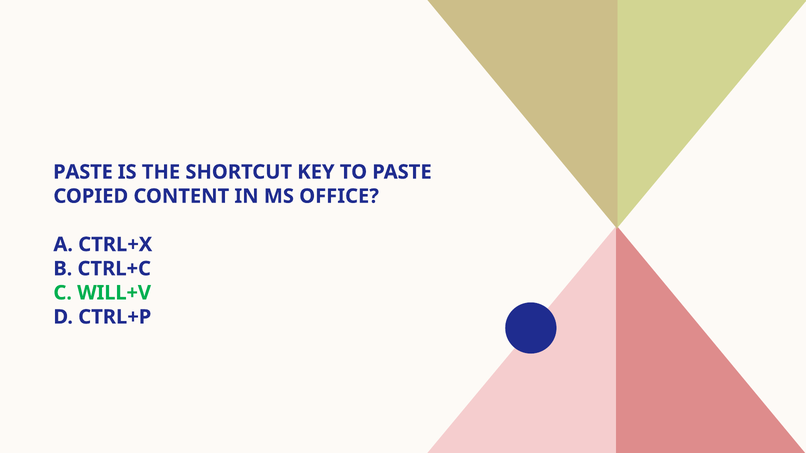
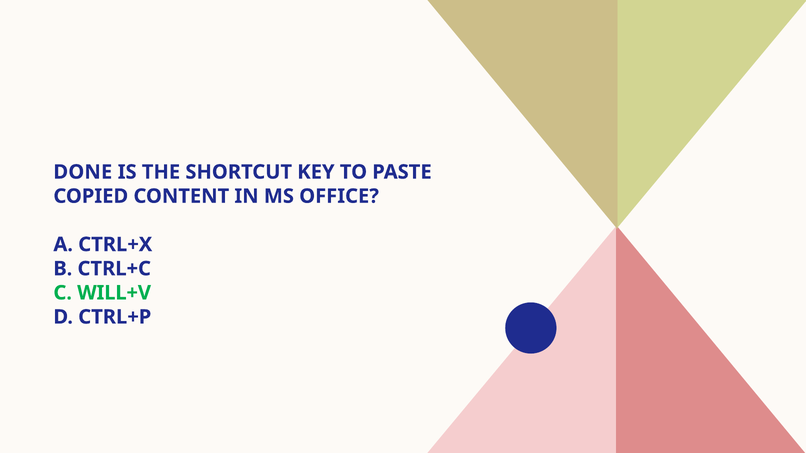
PASTE at (83, 172): PASTE -> DONE
